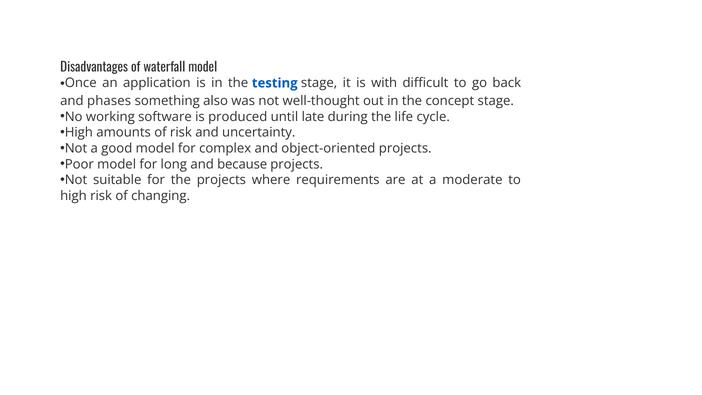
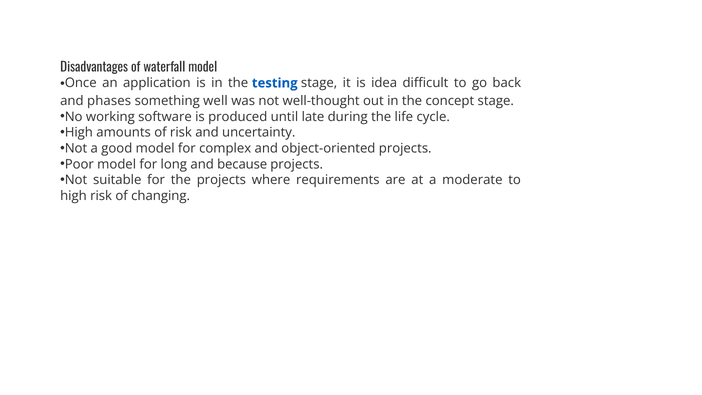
with: with -> idea
also: also -> well
